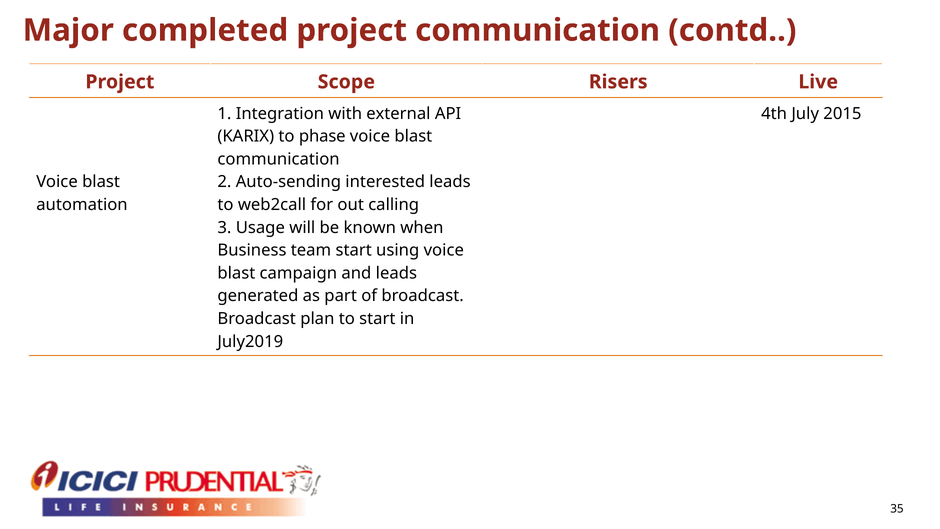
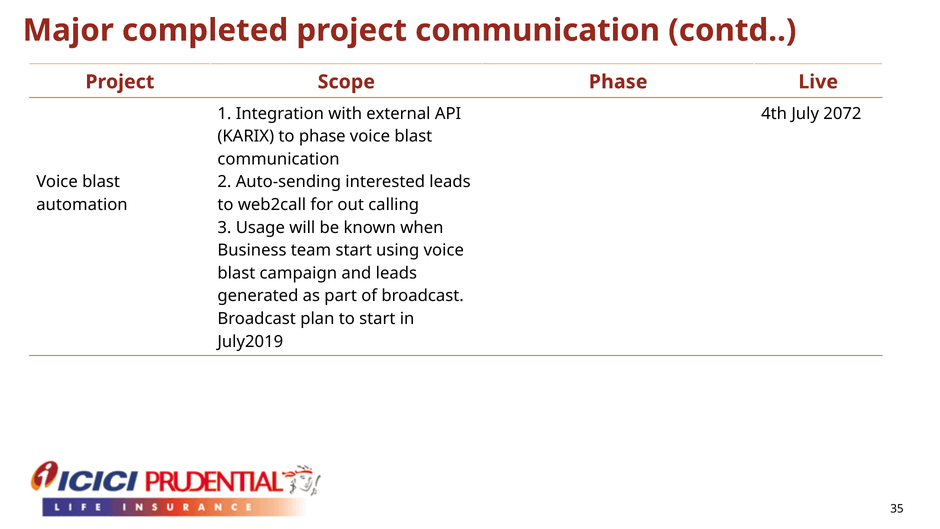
Scope Risers: Risers -> Phase
2015: 2015 -> 2072
